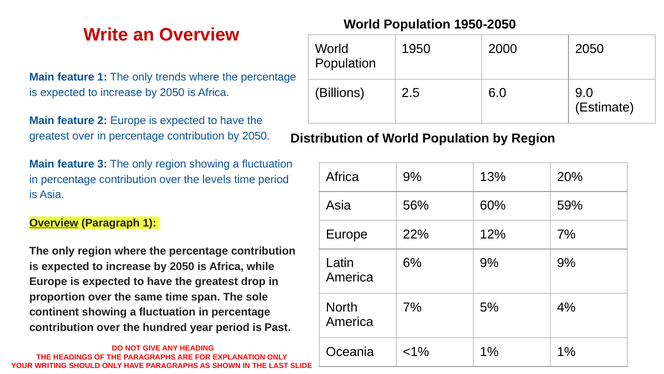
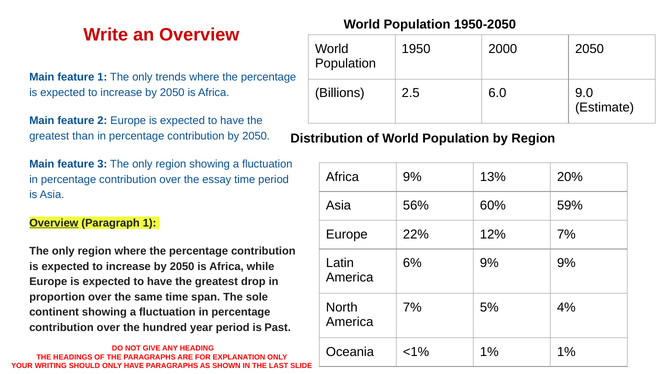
greatest over: over -> than
levels: levels -> essay
